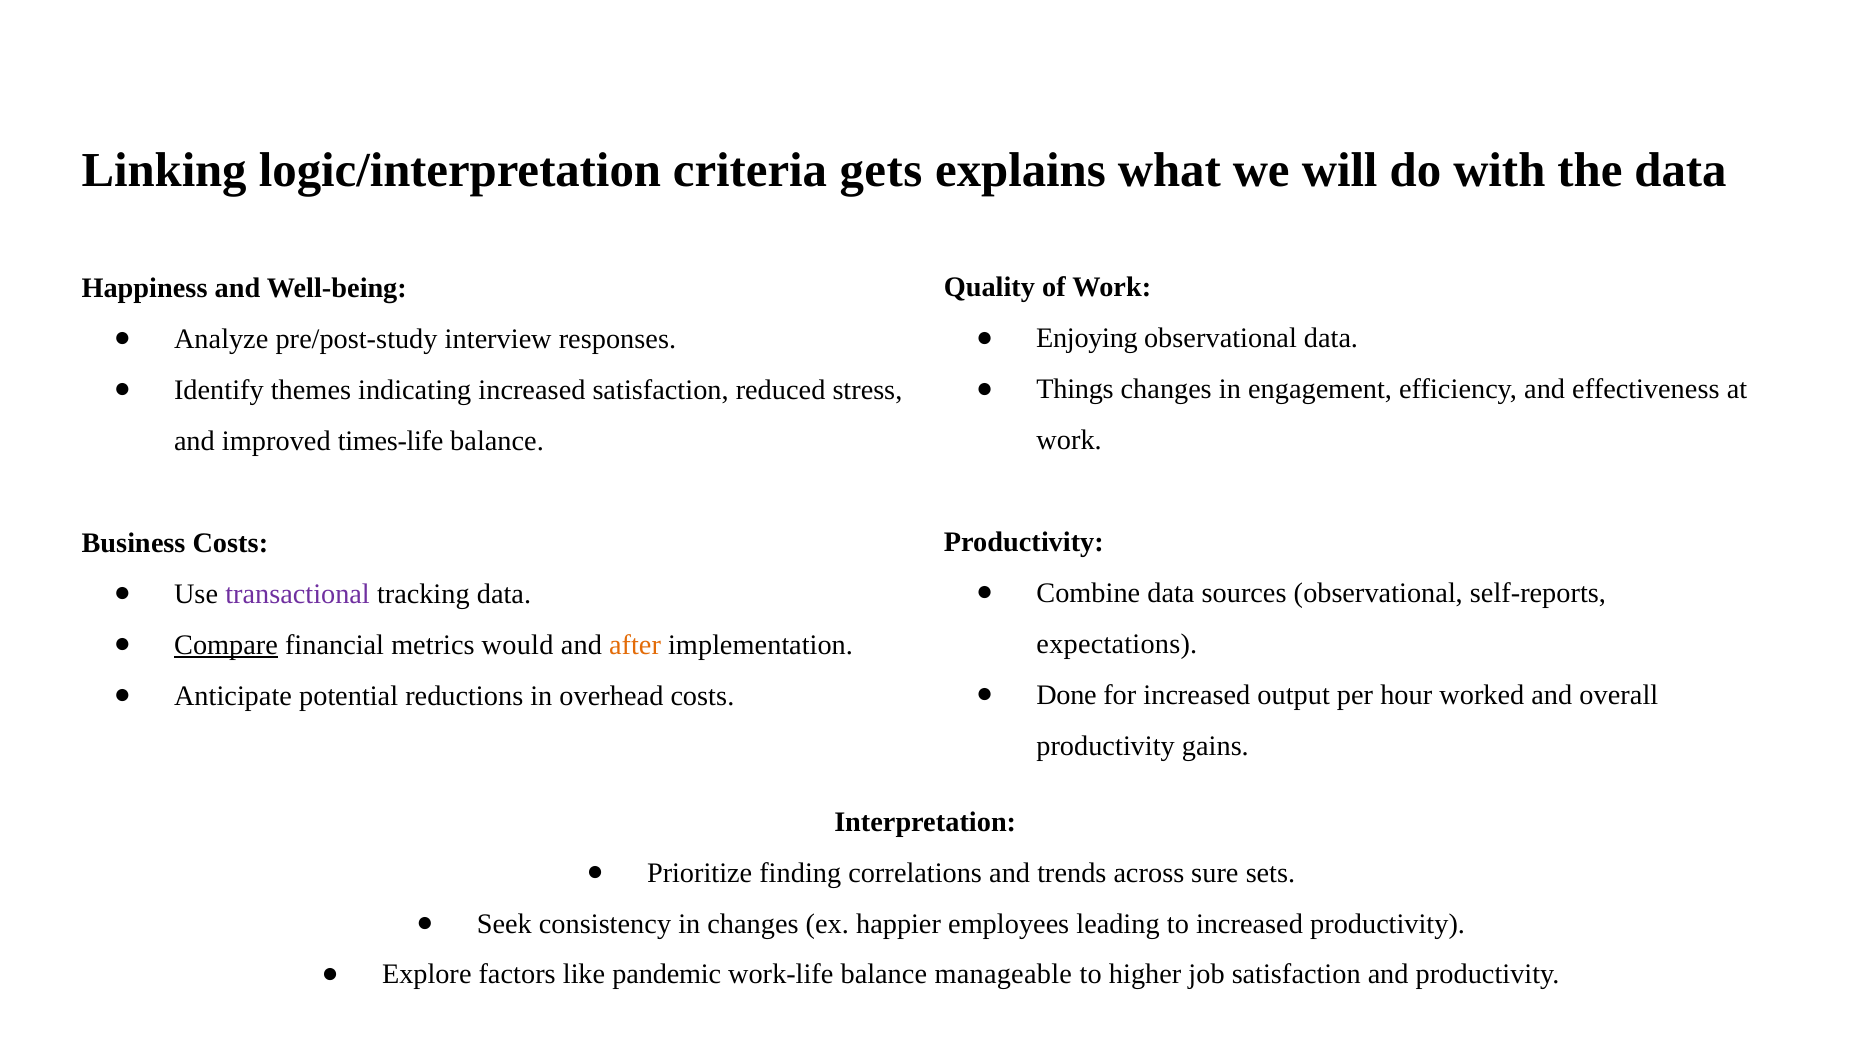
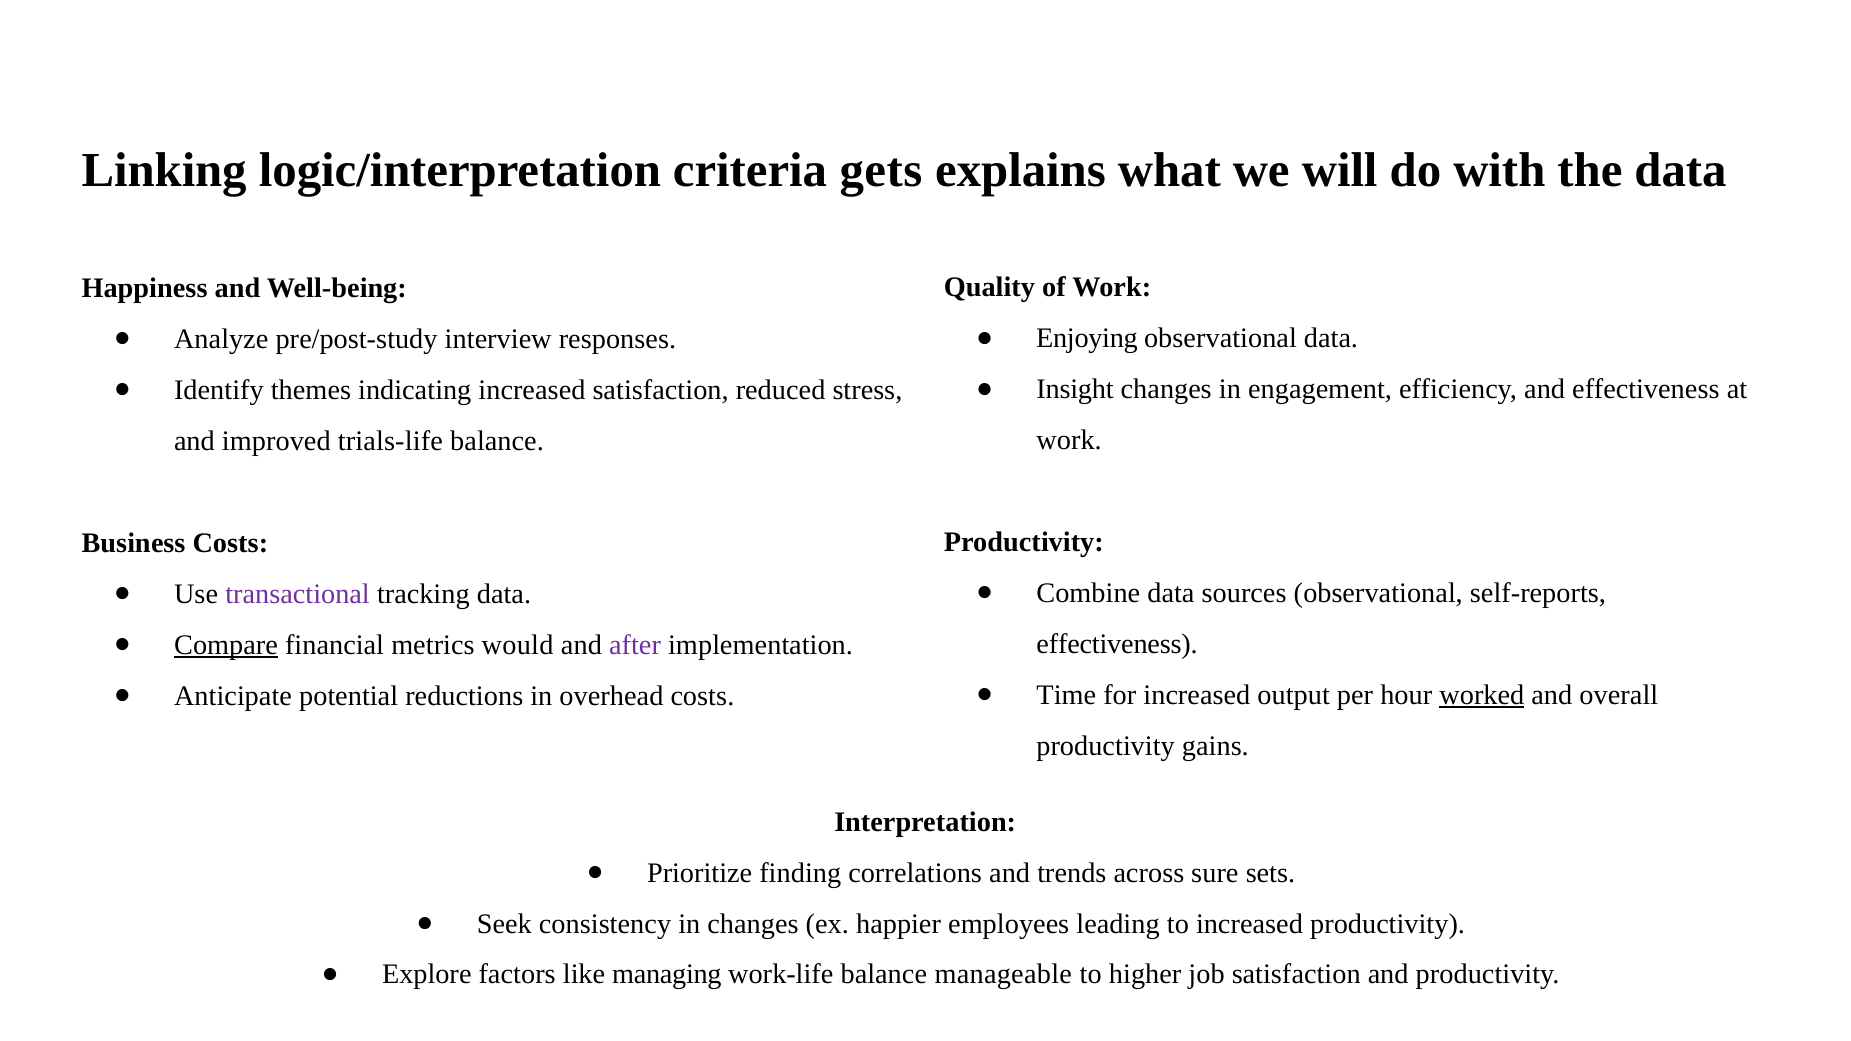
Things: Things -> Insight
times-life: times-life -> trials-life
after colour: orange -> purple
expectations at (1117, 644): expectations -> effectiveness
Done: Done -> Time
worked underline: none -> present
pandemic: pandemic -> managing
